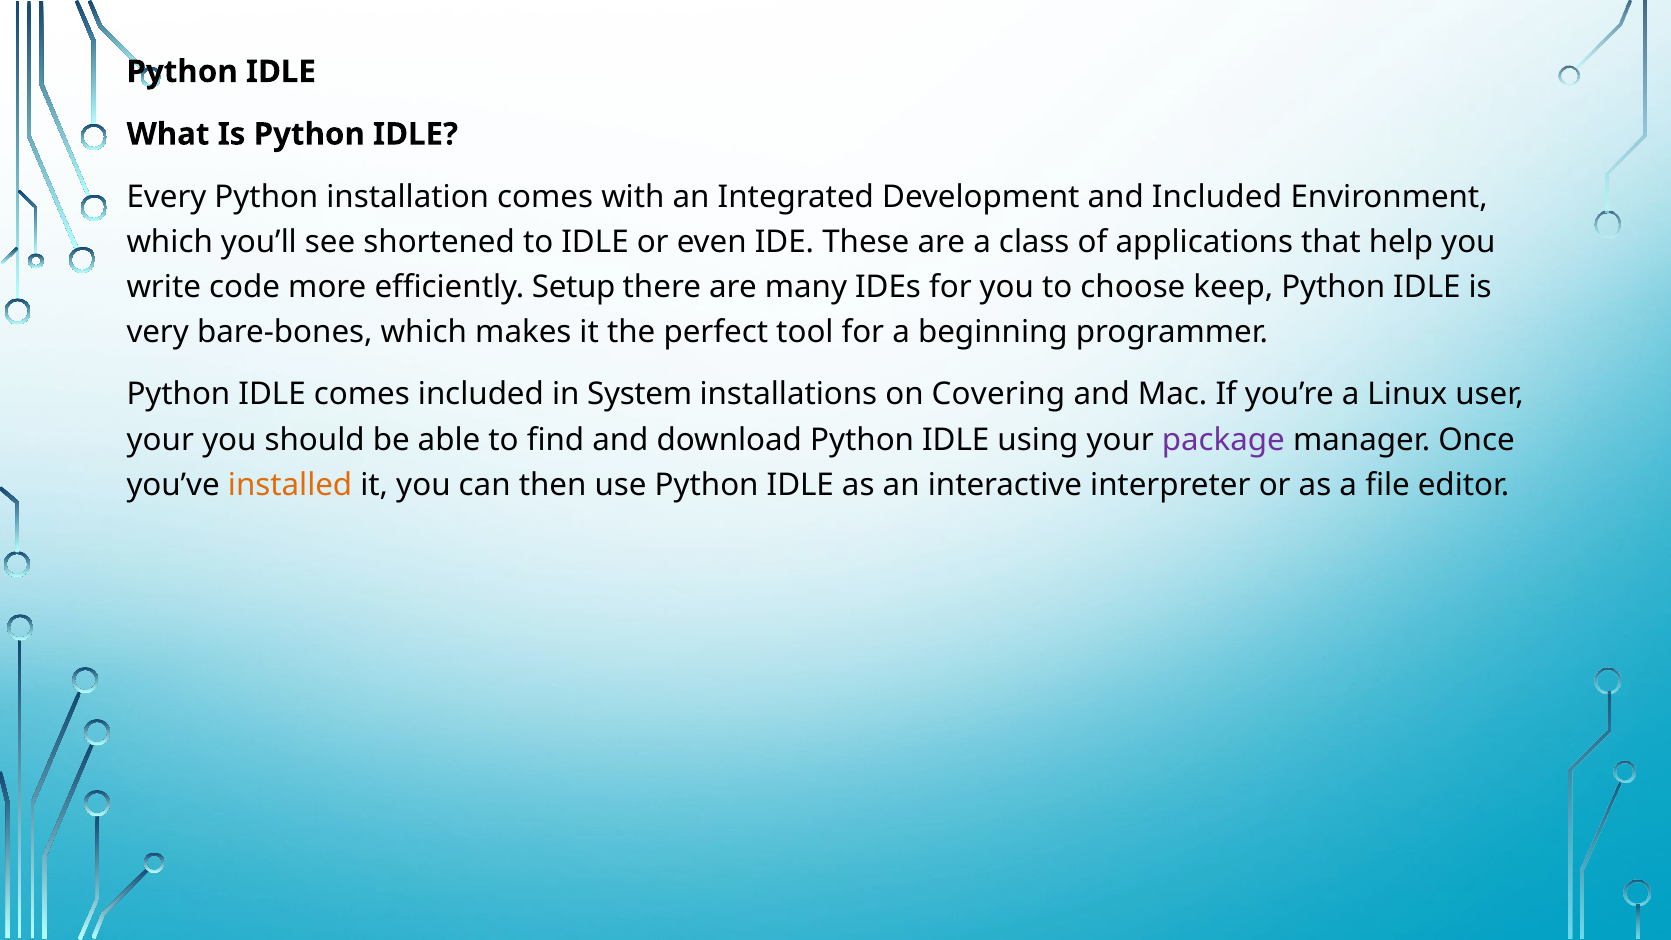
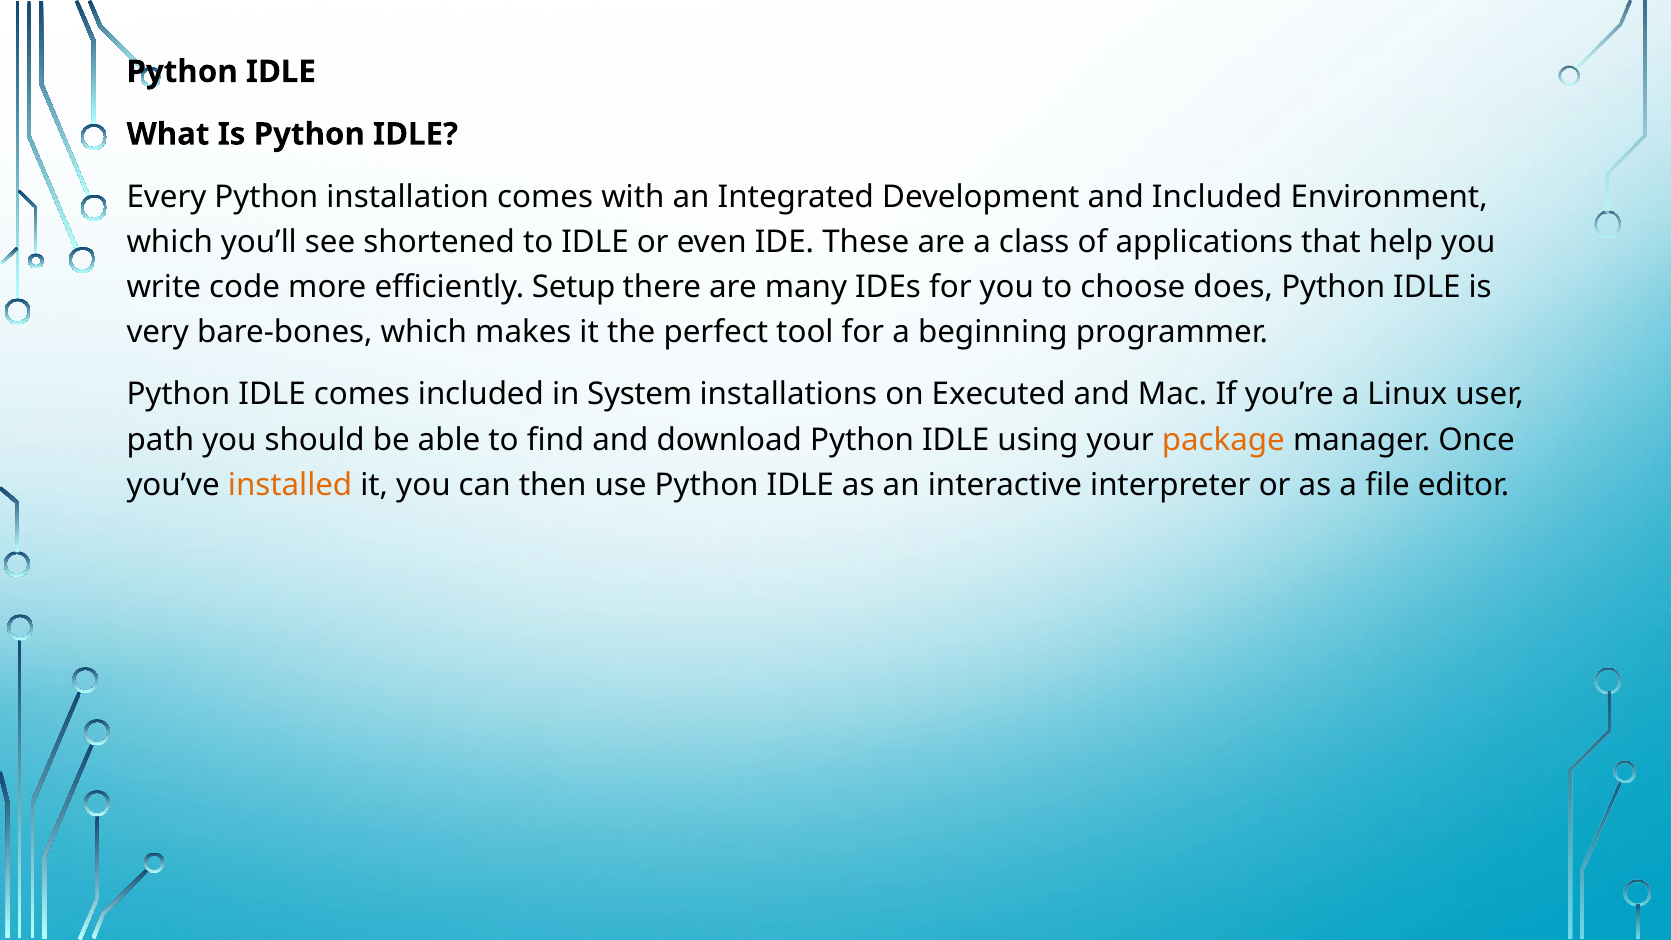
keep: keep -> does
Covering: Covering -> Executed
your at (160, 440): your -> path
package colour: purple -> orange
